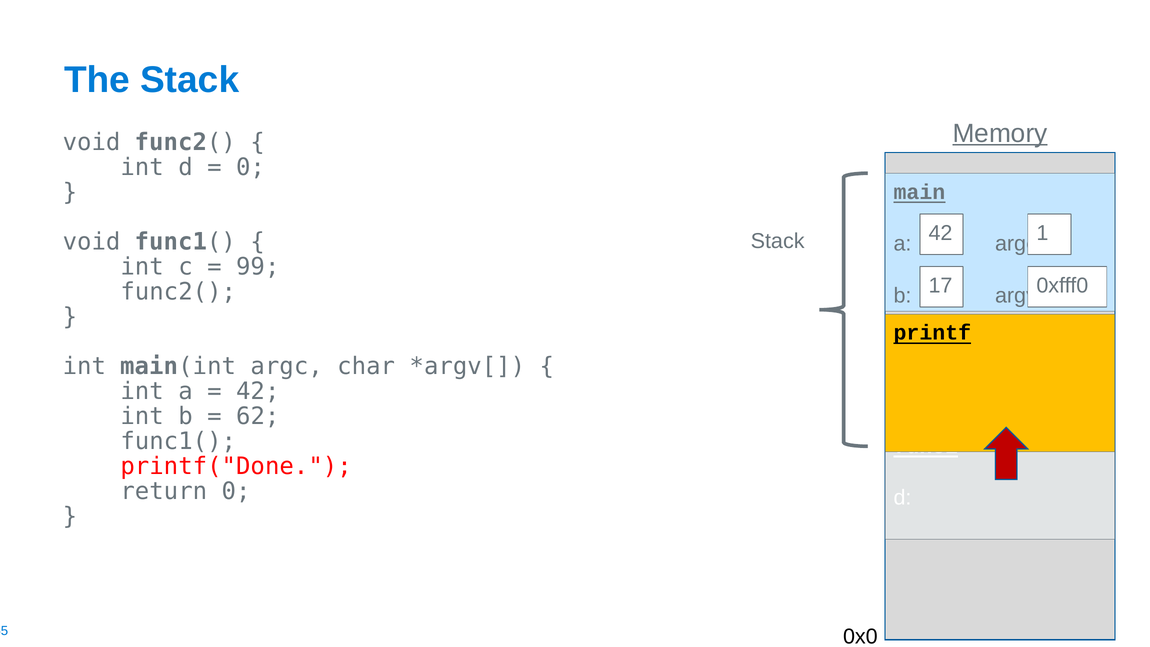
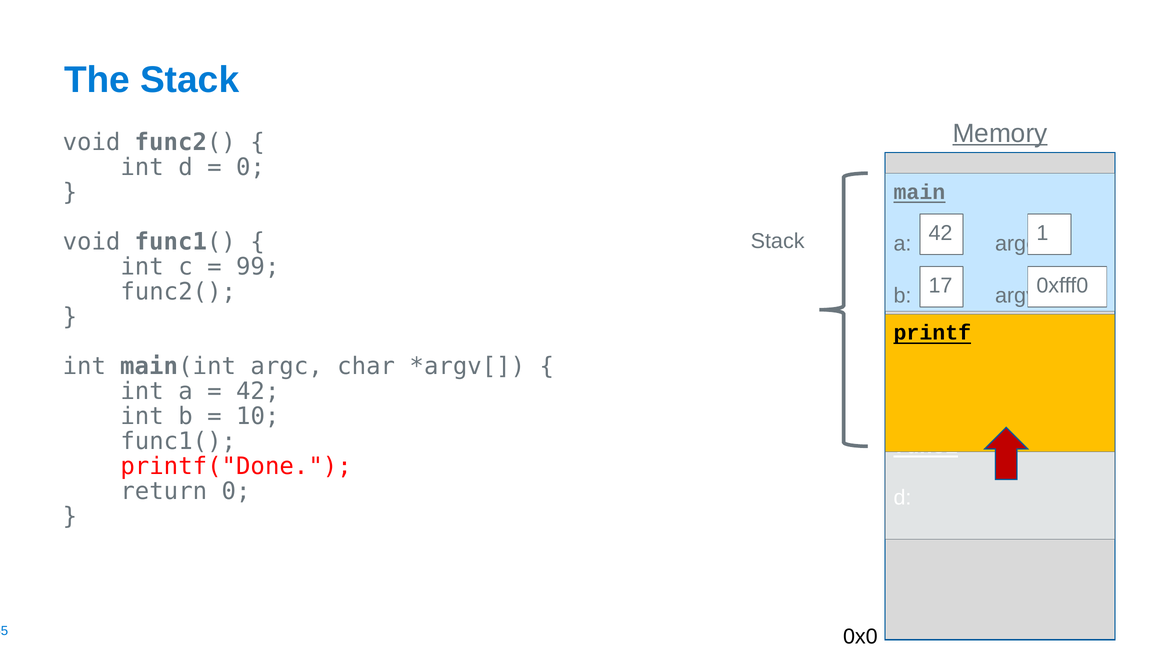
62: 62 -> 10
